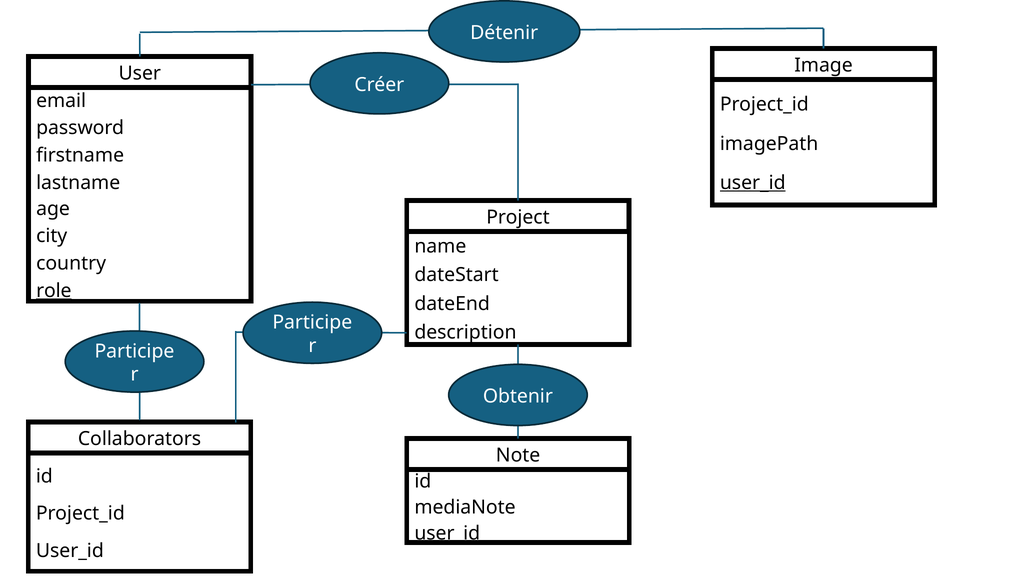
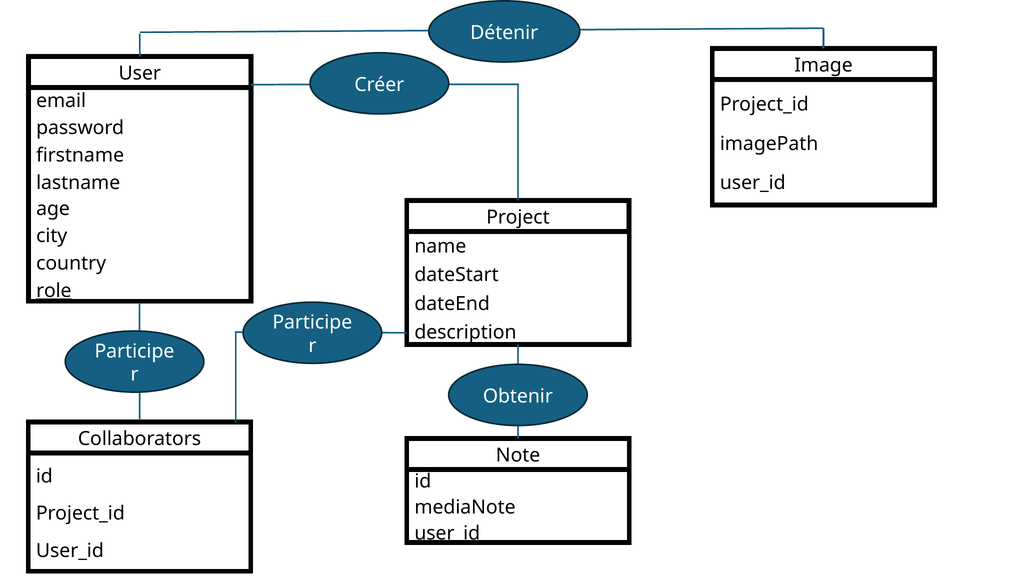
user_id at (753, 183) underline: present -> none
